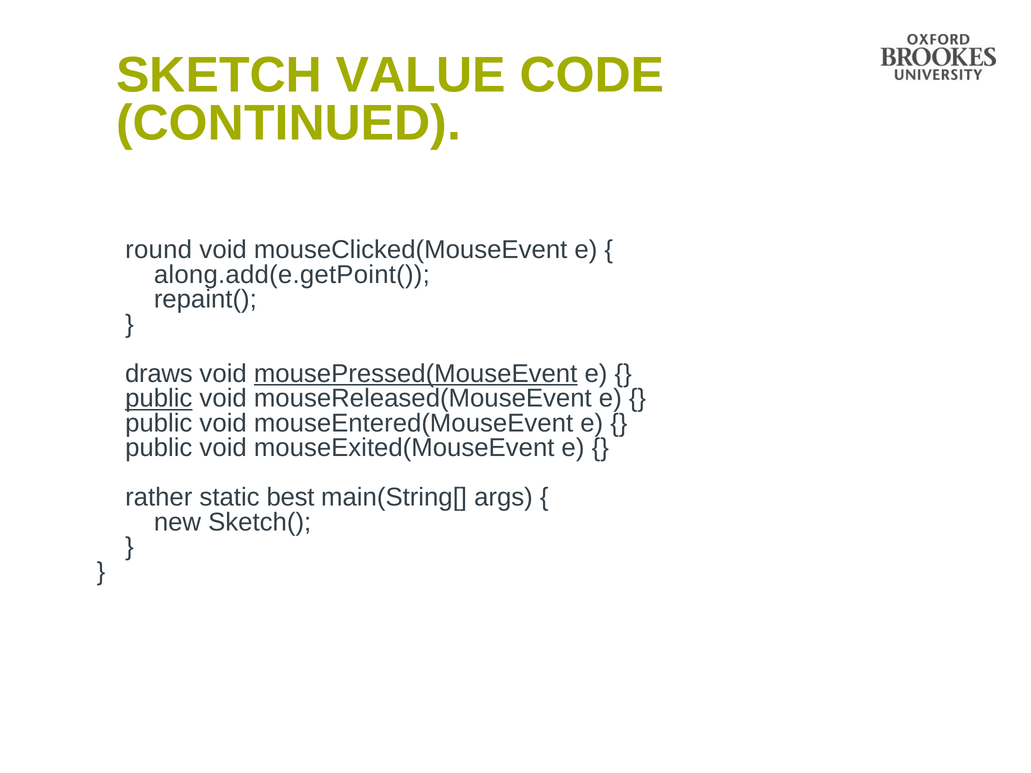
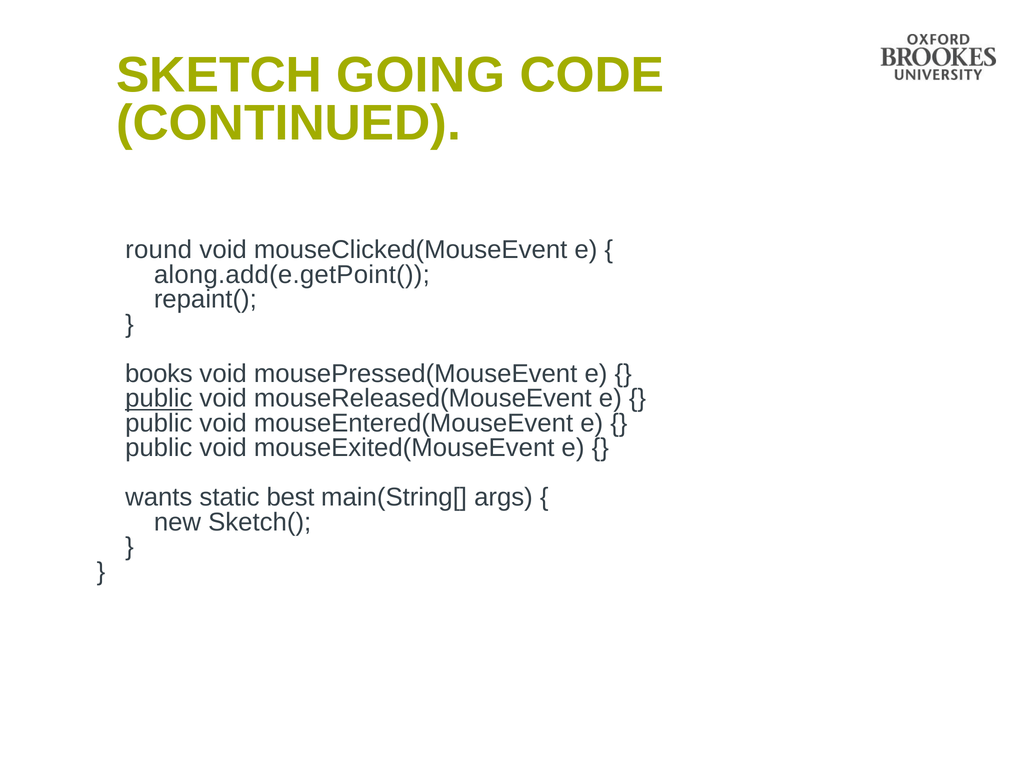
VALUE: VALUE -> GOING
draws: draws -> books
mousePressed(MouseEvent underline: present -> none
rather: rather -> wants
